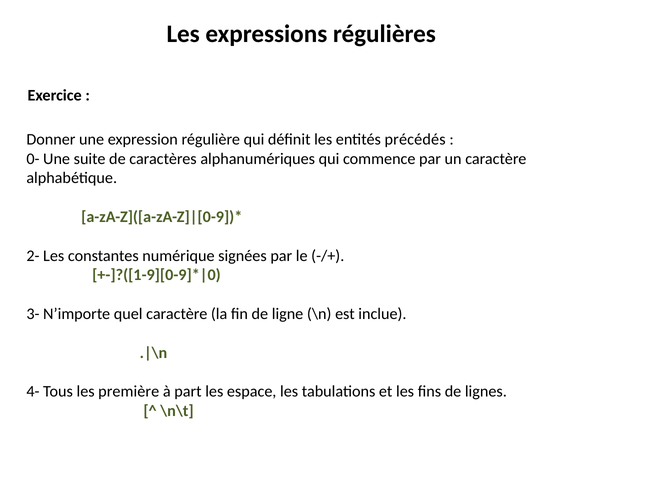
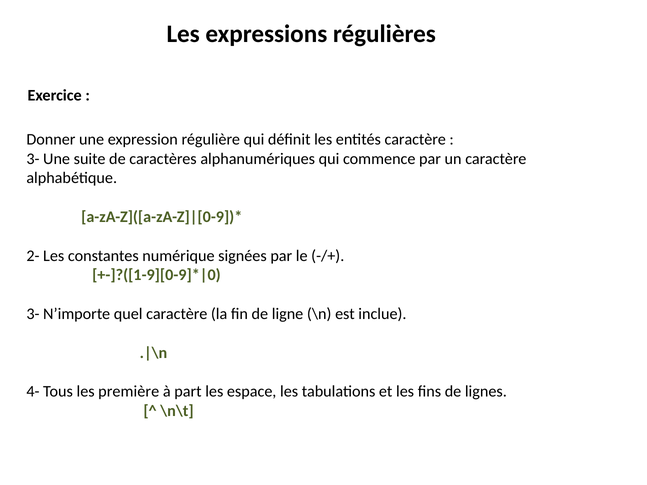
entités précédés: précédés -> caractère
0- at (33, 159): 0- -> 3-
